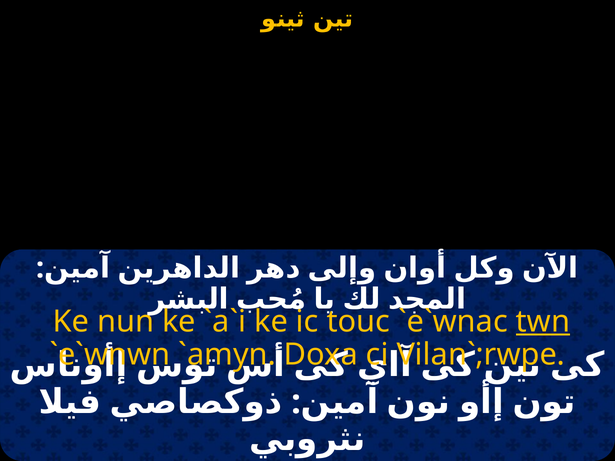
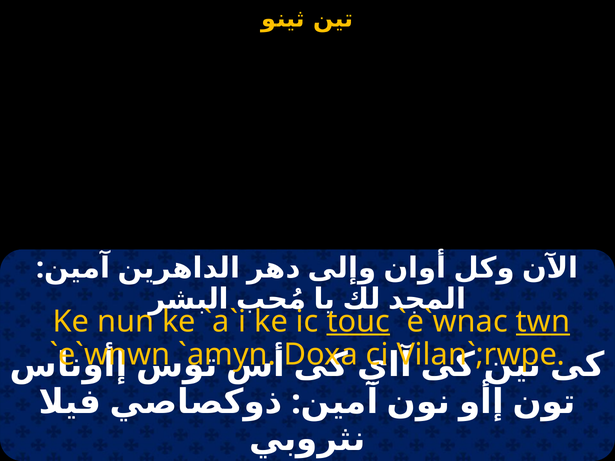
touc underline: none -> present
